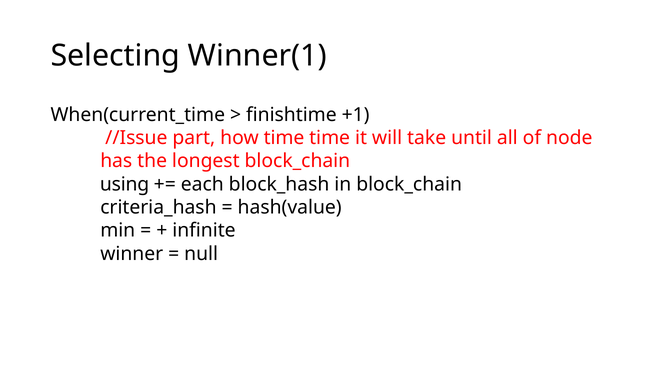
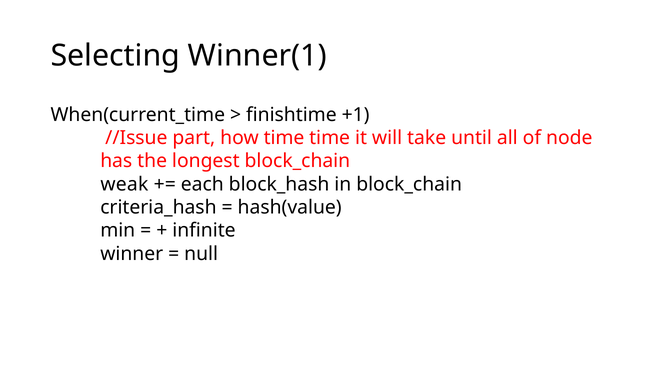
using: using -> weak
